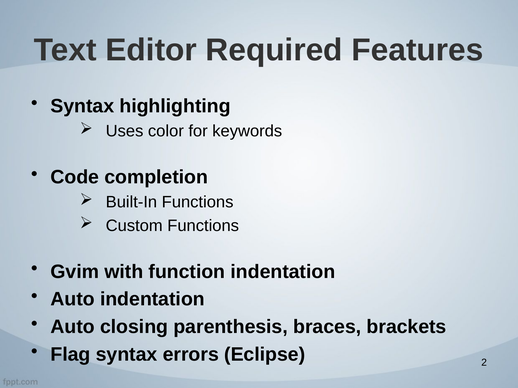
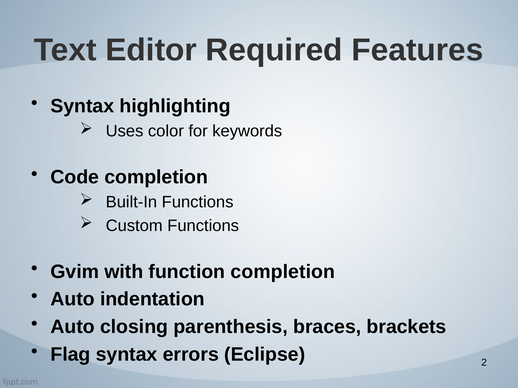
function indentation: indentation -> completion
